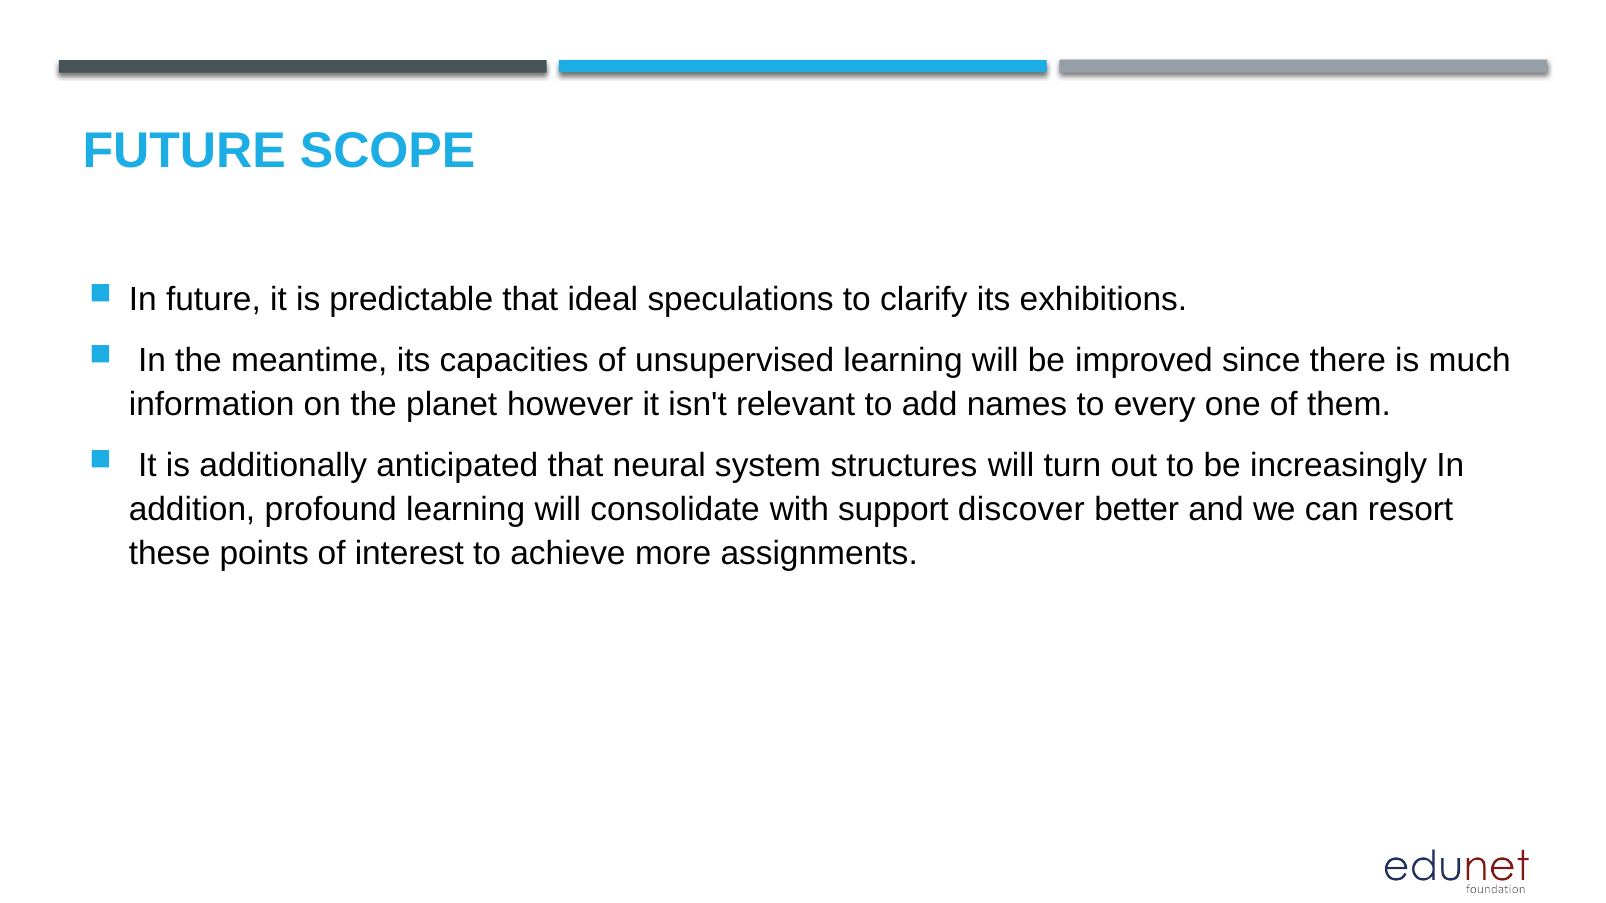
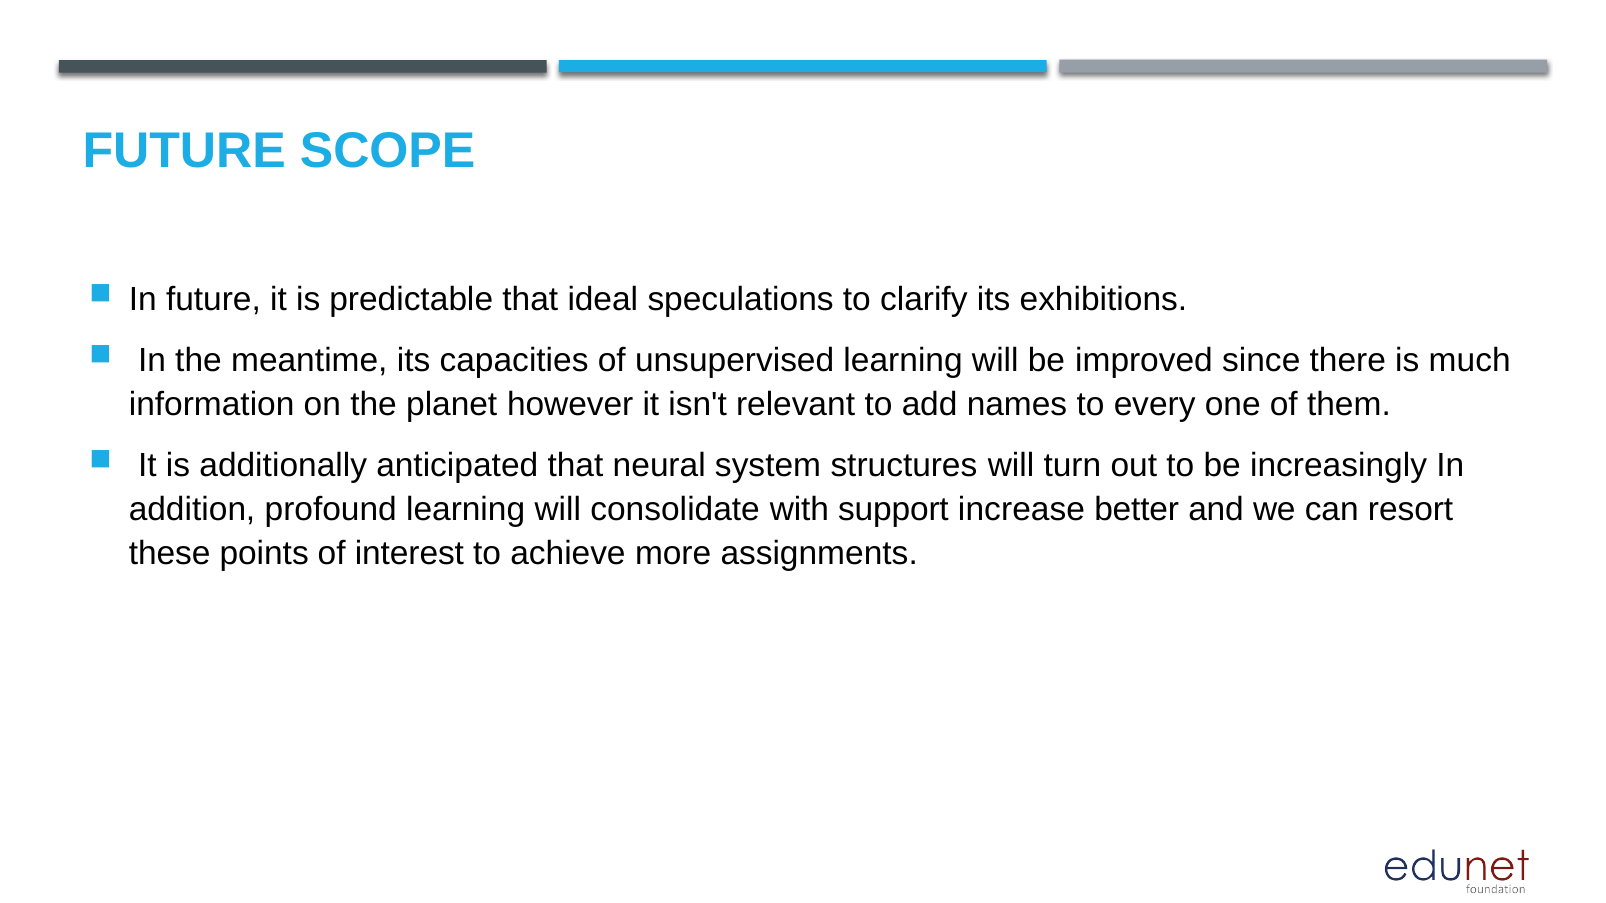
discover: discover -> increase
